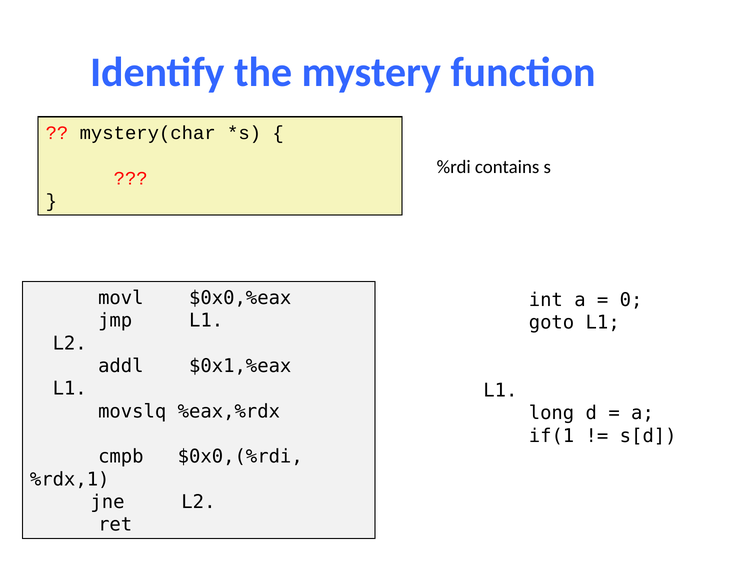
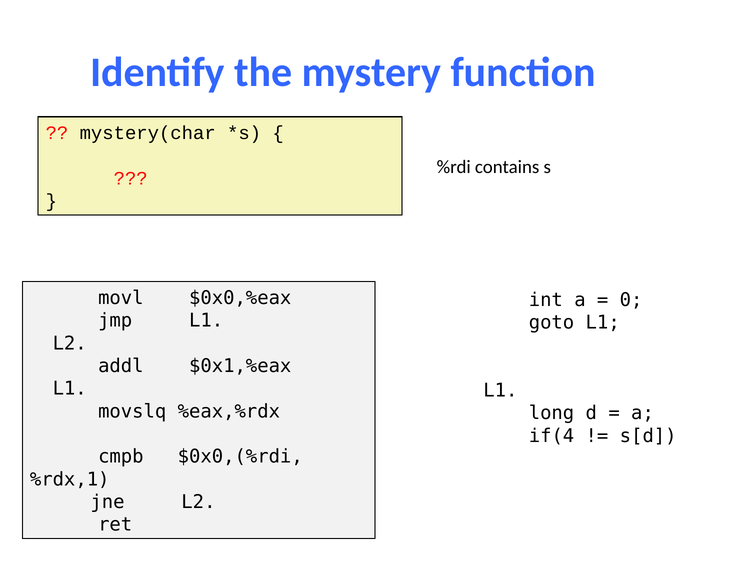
if(1: if(1 -> if(4
